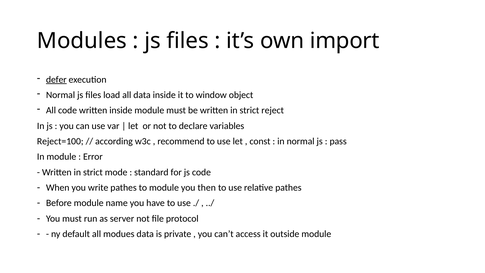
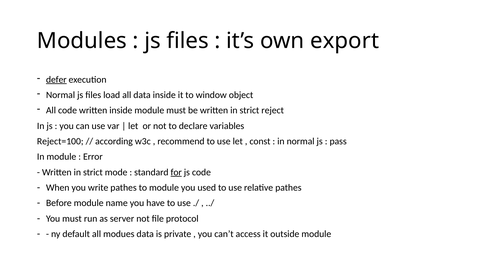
import: import -> export
for underline: none -> present
then: then -> used
